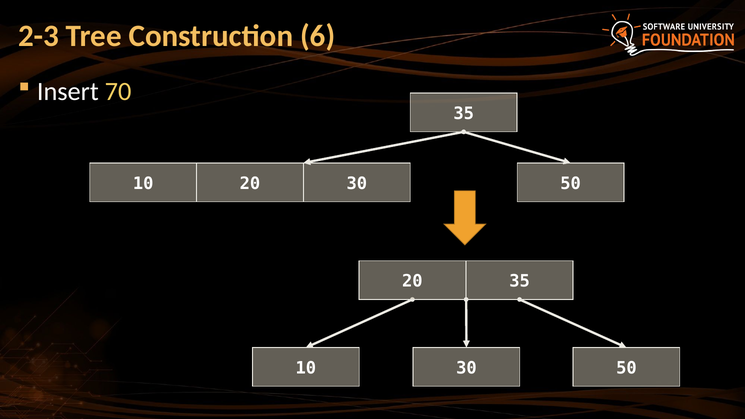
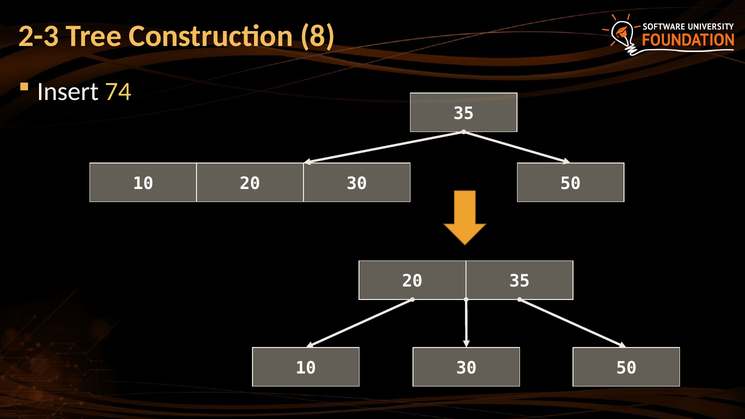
6: 6 -> 8
70: 70 -> 74
